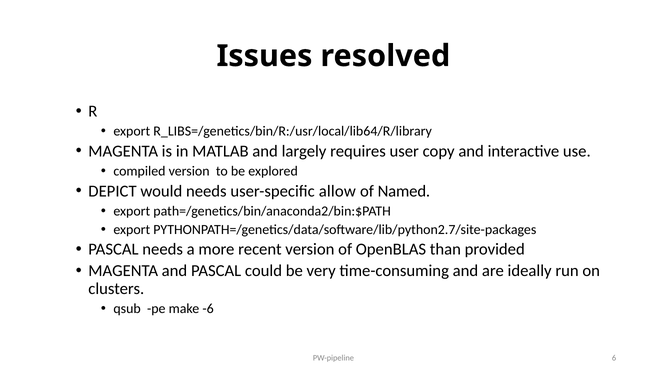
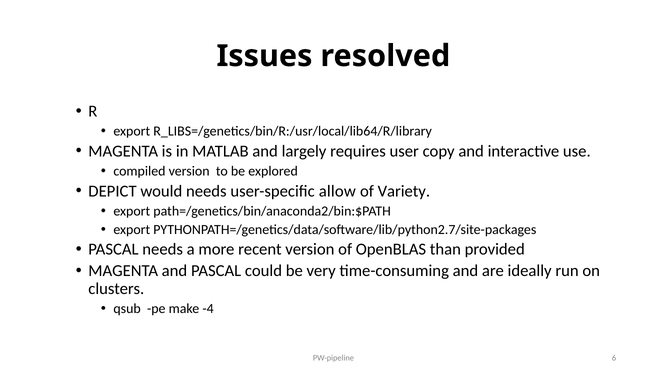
Named: Named -> Variety
-6: -6 -> -4
